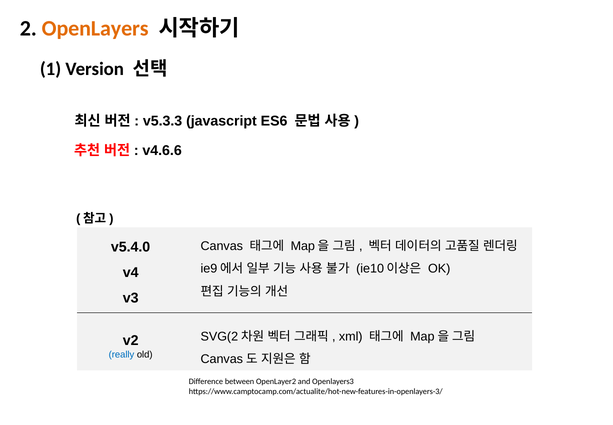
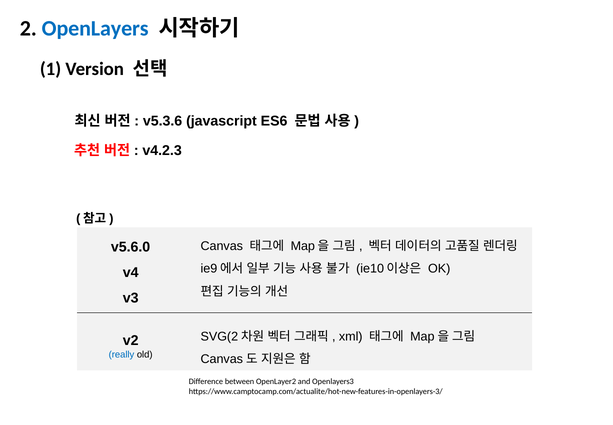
OpenLayers colour: orange -> blue
v5.3.3: v5.3.3 -> v5.3.6
v4.6.6: v4.6.6 -> v4.2.3
v5.4.0: v5.4.0 -> v5.6.0
